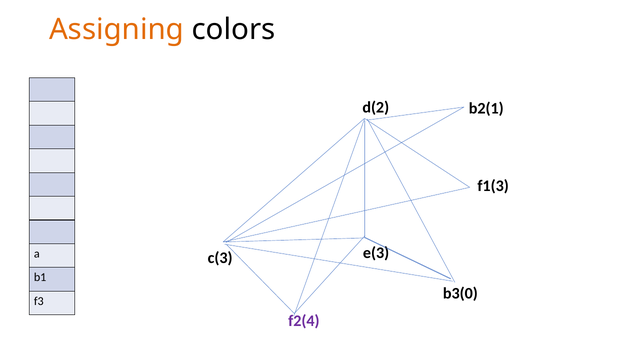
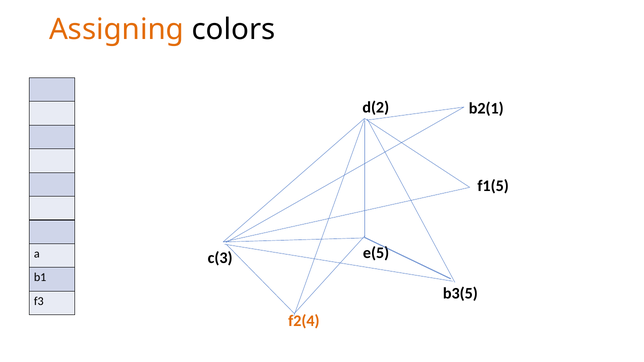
f1(3: f1(3 -> f1(5
e(3: e(3 -> e(5
b3(0: b3(0 -> b3(5
f2(4 colour: purple -> orange
